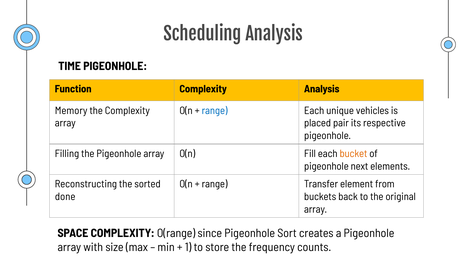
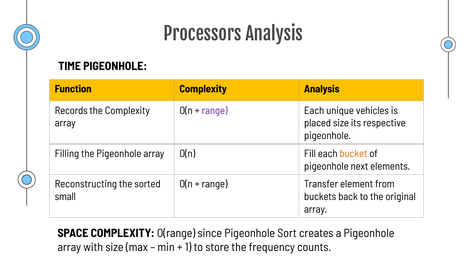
Scheduling: Scheduling -> Processors
Memory: Memory -> Records
range at (215, 111) colour: blue -> purple
placed pair: pair -> size
done: done -> small
